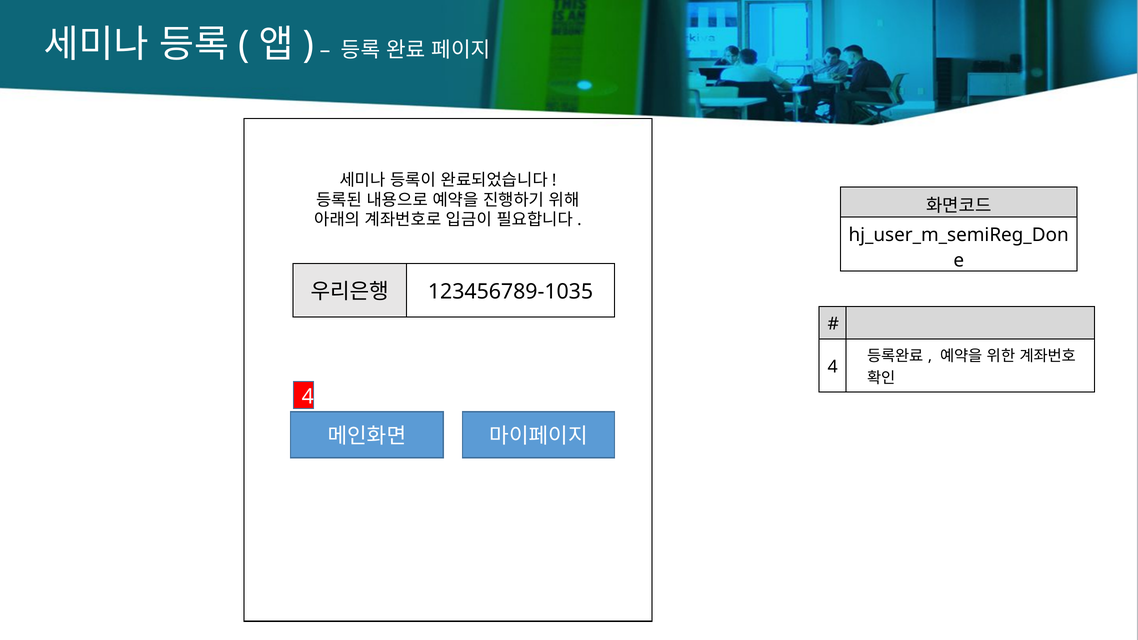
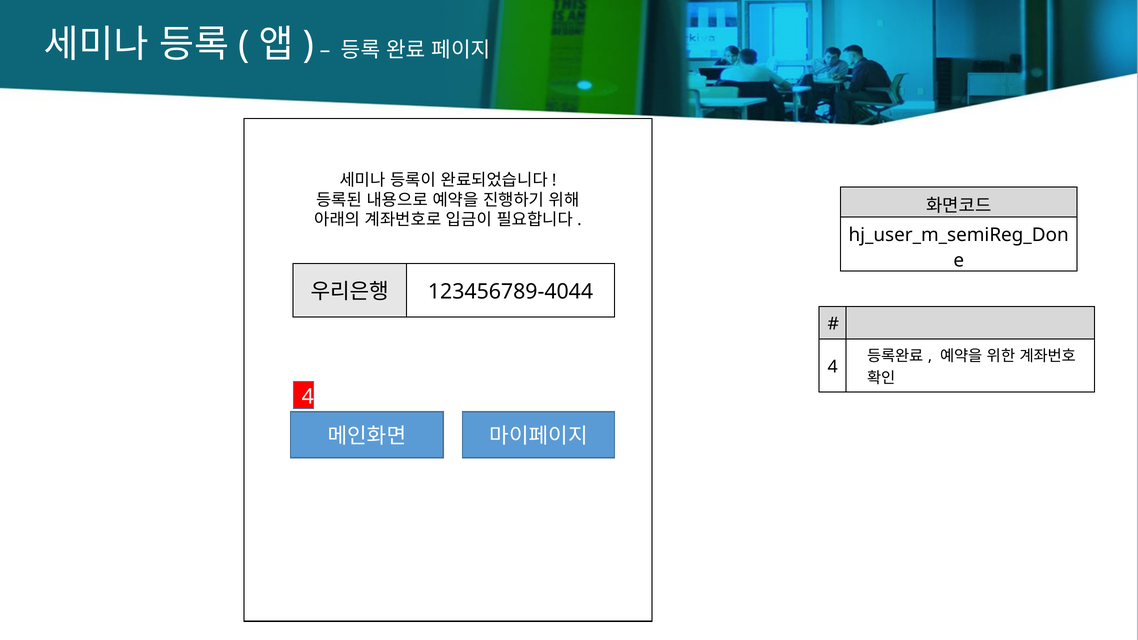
123456789-1035: 123456789-1035 -> 123456789-4044
